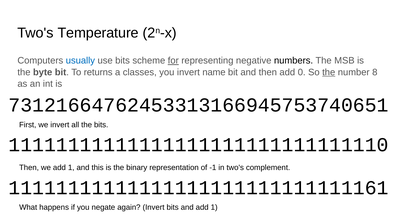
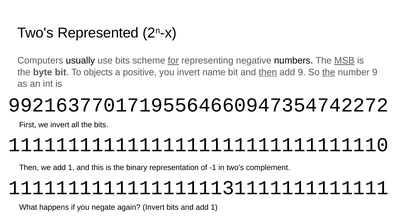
Temperature: Temperature -> Represented
usually colour: blue -> black
MSB underline: none -> present
returns: returns -> objects
classes: classes -> positive
then at (268, 72) underline: none -> present
add 0: 0 -> 9
number 8: 8 -> 9
73121664762453313166945753740651: 73121664762453313166945753740651 -> 99216377017195564660947354742272
11111111111111111111111111111161: 11111111111111111111111111111161 -> 11111111111111111131111111111111
